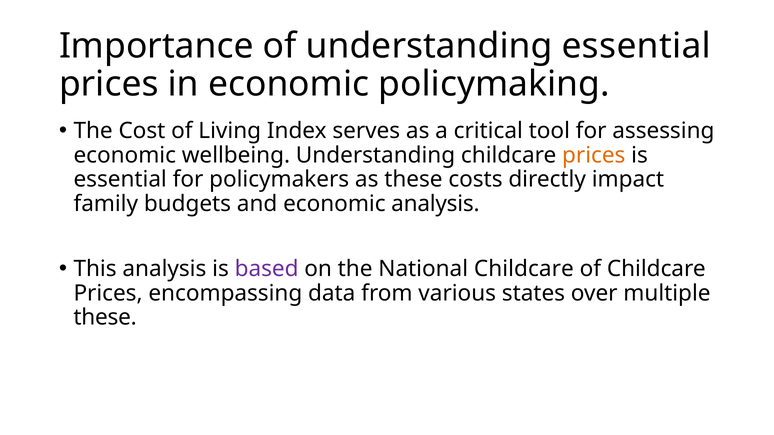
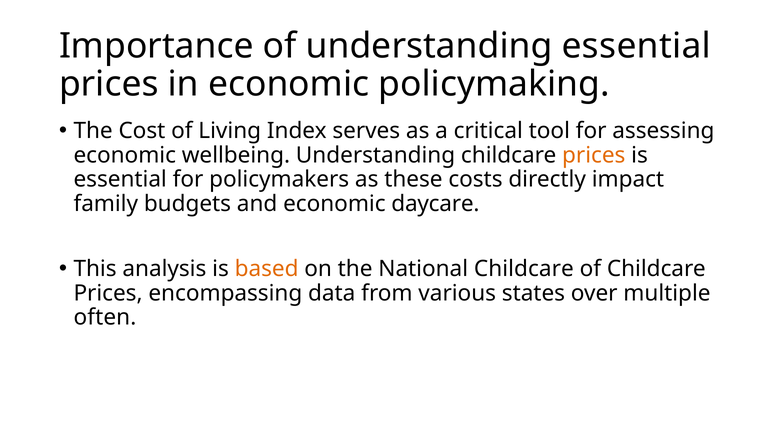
economic analysis: analysis -> daycare
based colour: purple -> orange
these at (105, 318): these -> often
